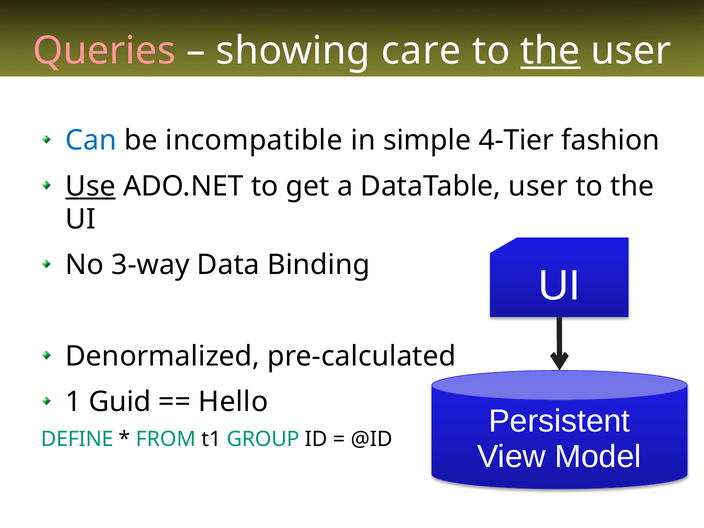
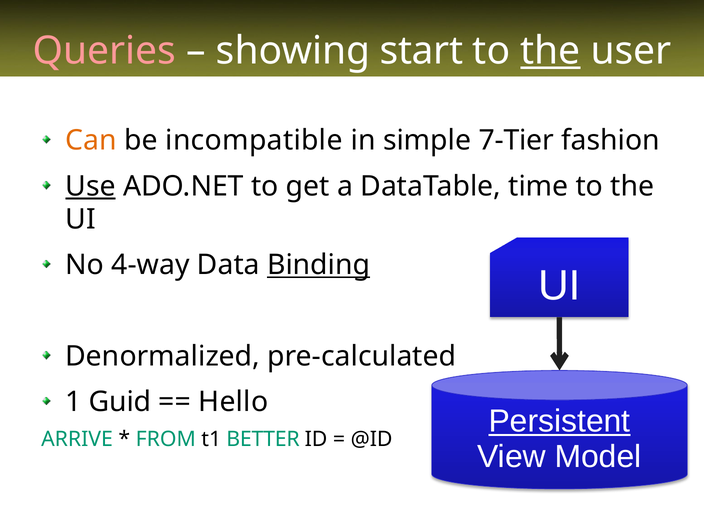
care: care -> start
Can colour: blue -> orange
4-Tier: 4-Tier -> 7-Tier
DataTable user: user -> time
3-way: 3-way -> 4-way
Binding underline: none -> present
Persistent underline: none -> present
DEFINE: DEFINE -> ARRIVE
GROUP: GROUP -> BETTER
